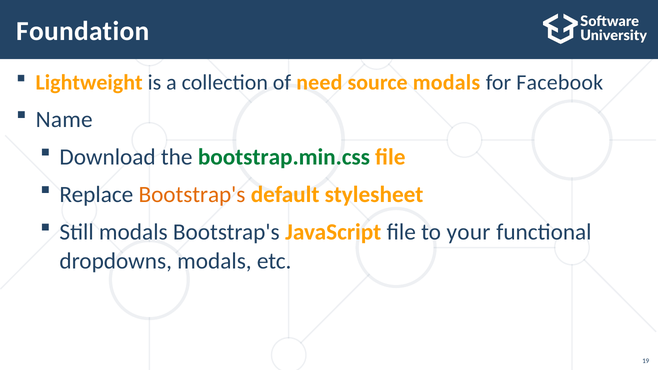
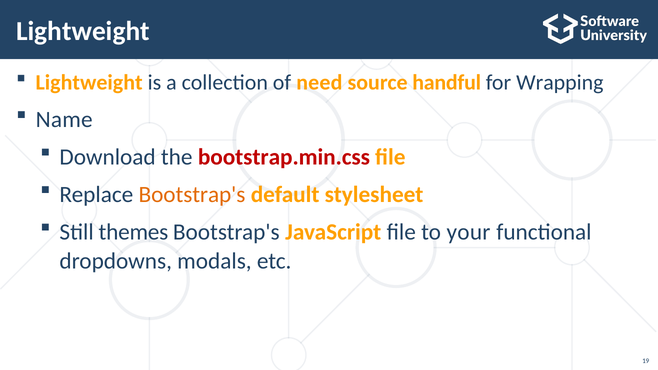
Foundation at (83, 31): Foundation -> Lightweight
source modals: modals -> handful
Facebook: Facebook -> Wrapping
bootstrap.min.css colour: green -> red
Still modals: modals -> themes
